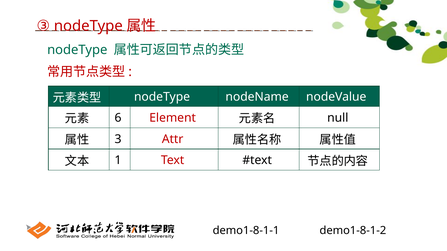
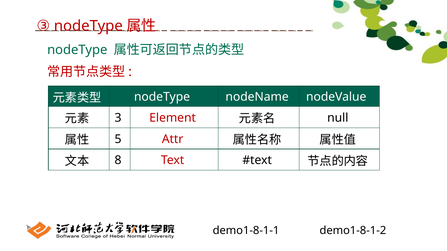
6: 6 -> 3
3: 3 -> 5
1: 1 -> 8
